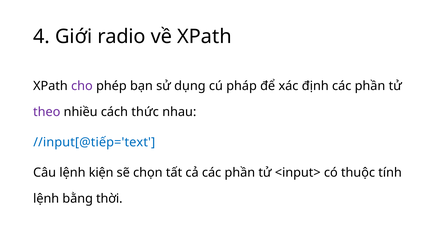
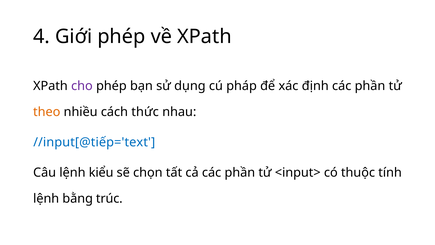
Giới radio: radio -> phép
theo colour: purple -> orange
kiện: kiện -> kiểu
thời: thời -> trúc
